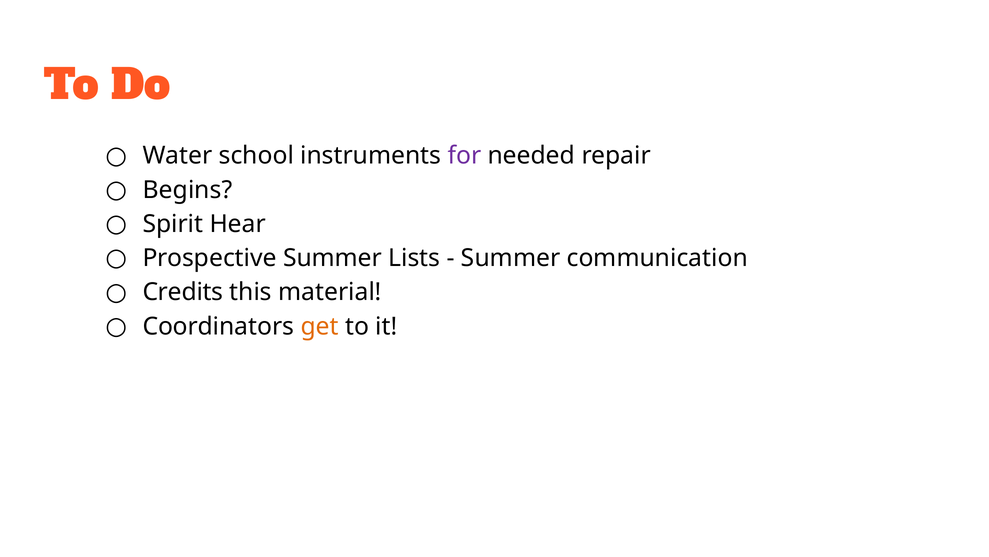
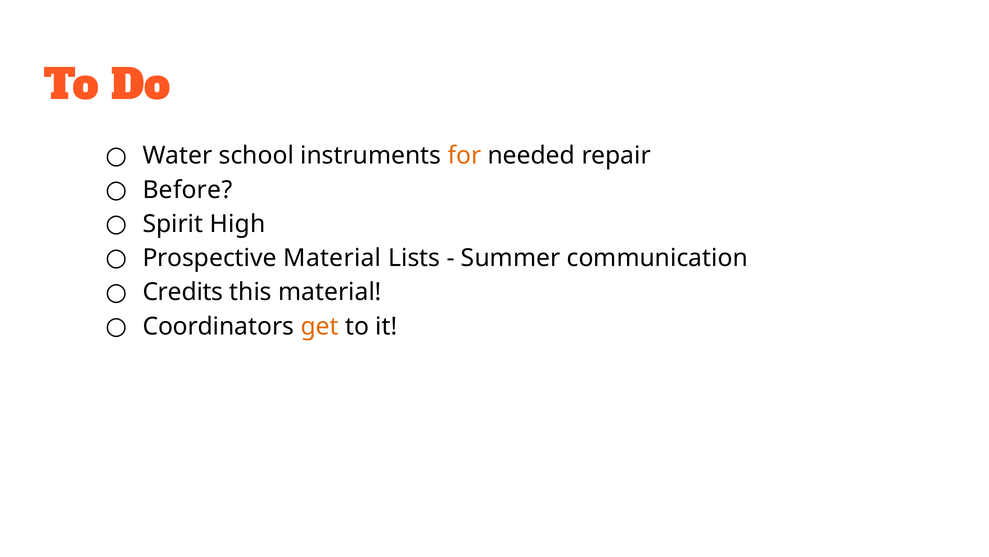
for colour: purple -> orange
Begins: Begins -> Before
Hear: Hear -> High
Prospective Summer: Summer -> Material
